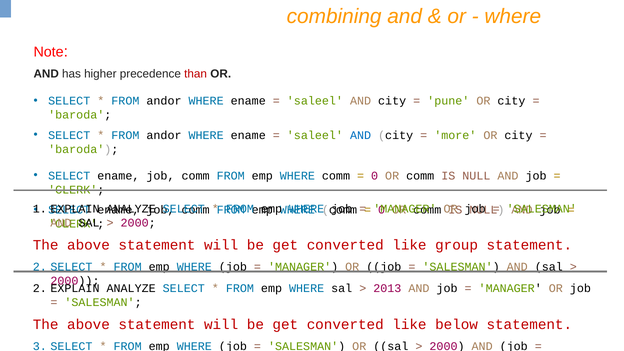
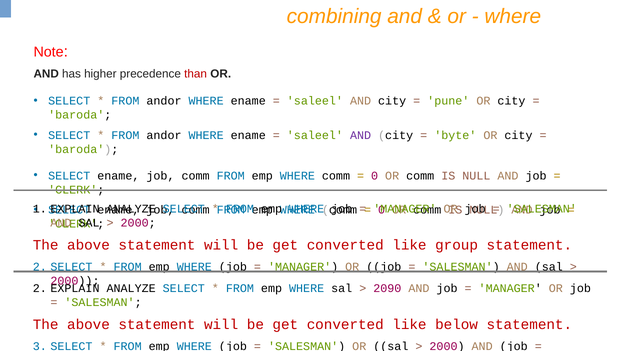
AND at (361, 135) colour: blue -> purple
more: more -> byte
2013: 2013 -> 2090
